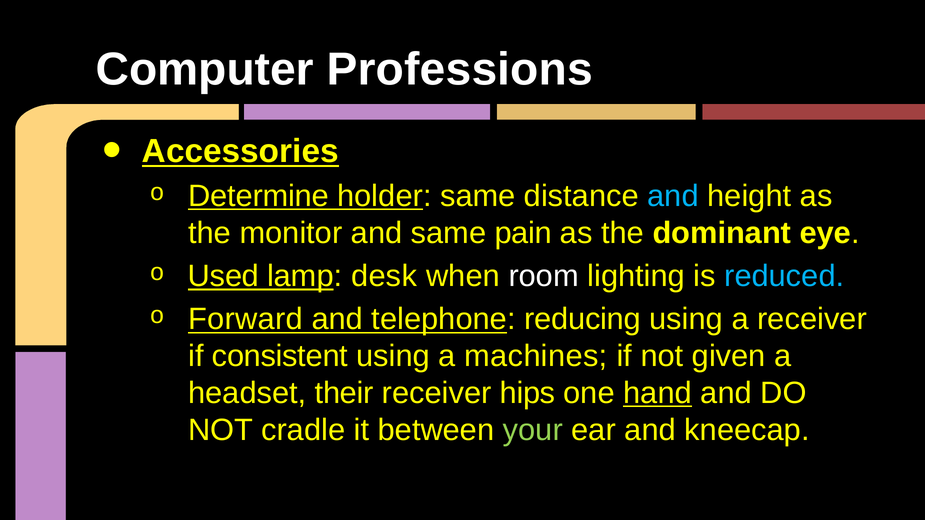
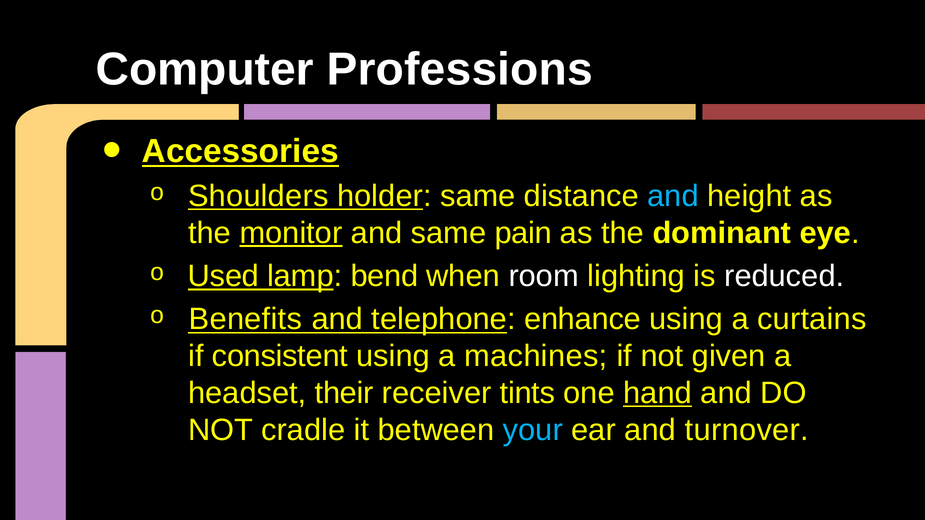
Determine: Determine -> Shoulders
monitor underline: none -> present
desk: desk -> bend
reduced colour: light blue -> white
Forward: Forward -> Benefits
reducing: reducing -> enhance
a receiver: receiver -> curtains
hips: hips -> tints
your colour: light green -> light blue
kneecap: kneecap -> turnover
